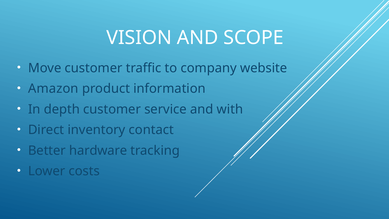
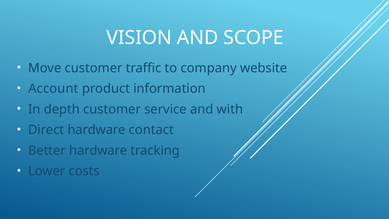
Amazon: Amazon -> Account
Direct inventory: inventory -> hardware
